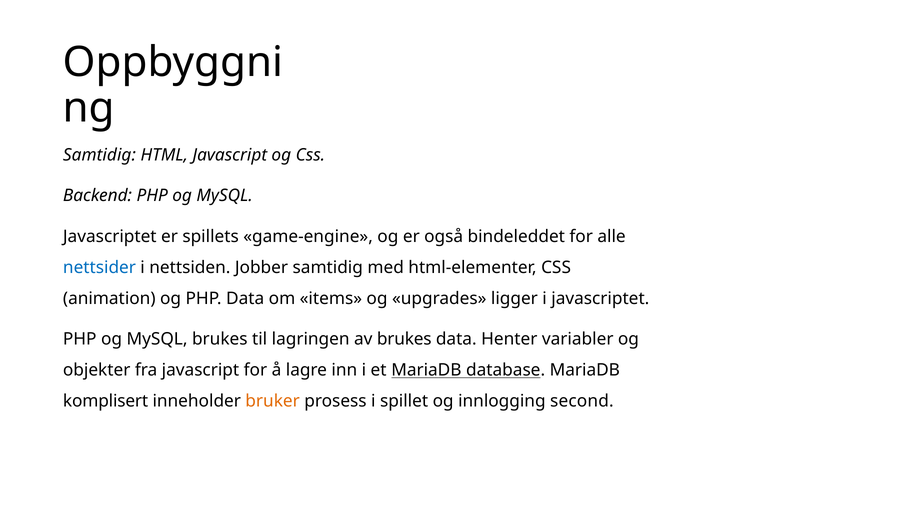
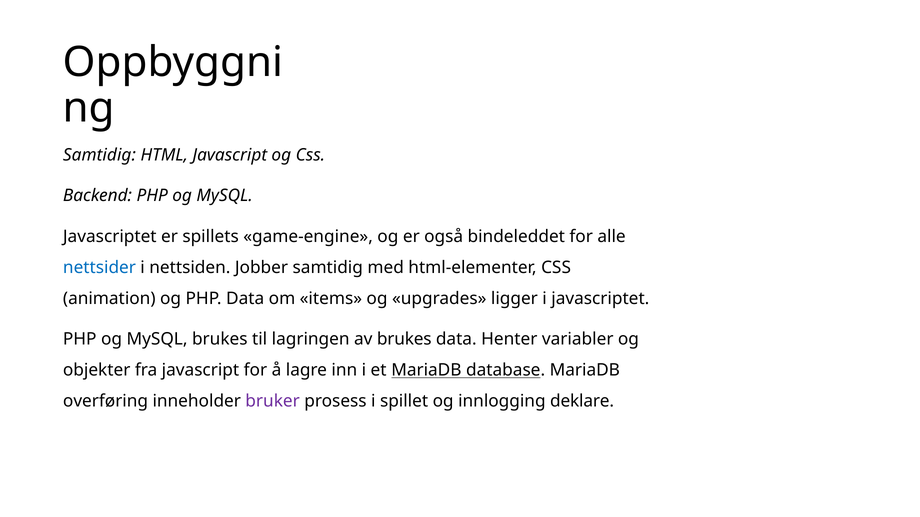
komplisert: komplisert -> overføring
bruker colour: orange -> purple
second: second -> deklare
